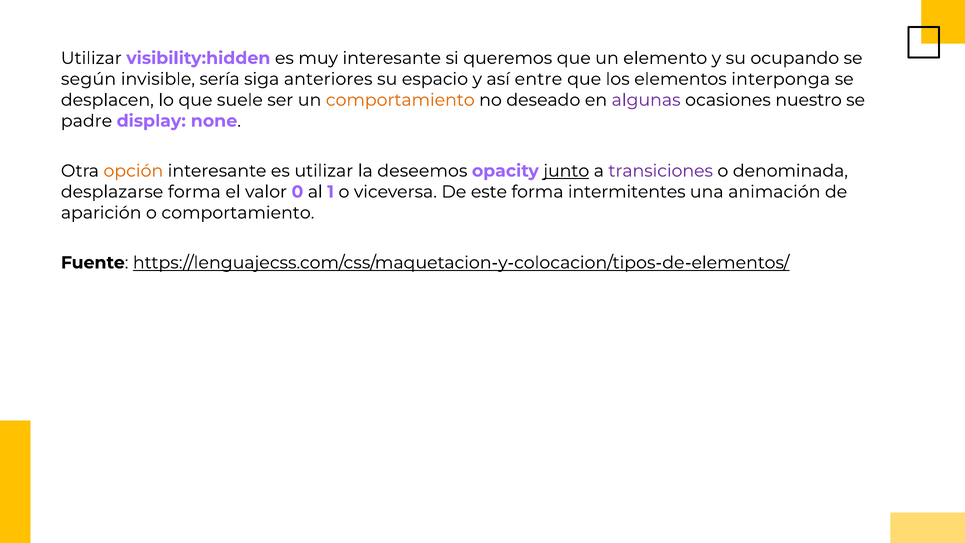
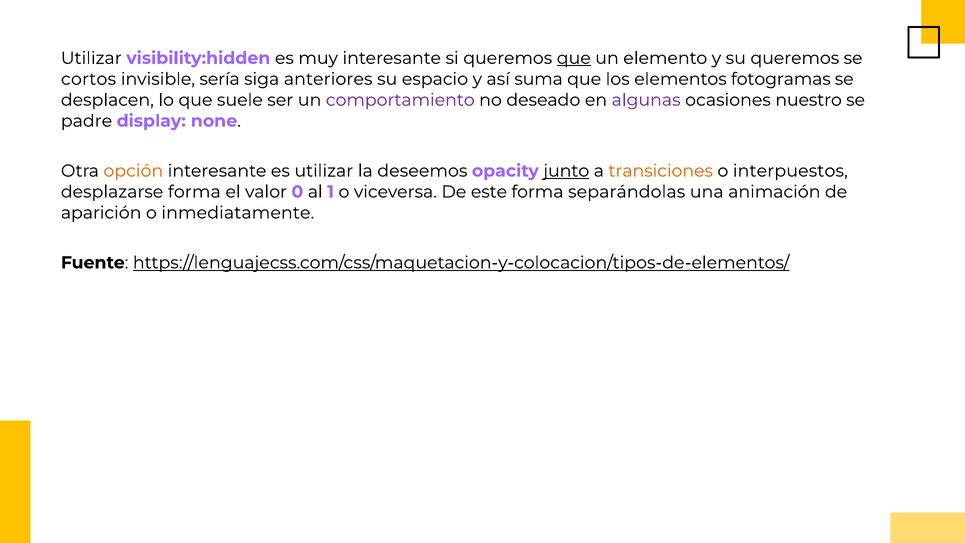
que at (574, 58) underline: none -> present
su ocupando: ocupando -> queremos
según: según -> cortos
entre: entre -> suma
interponga: interponga -> fotogramas
comportamiento at (400, 100) colour: orange -> purple
transiciones colour: purple -> orange
denominada: denominada -> interpuestos
intermitentes: intermitentes -> separándolas
o comportamiento: comportamiento -> inmediatamente
